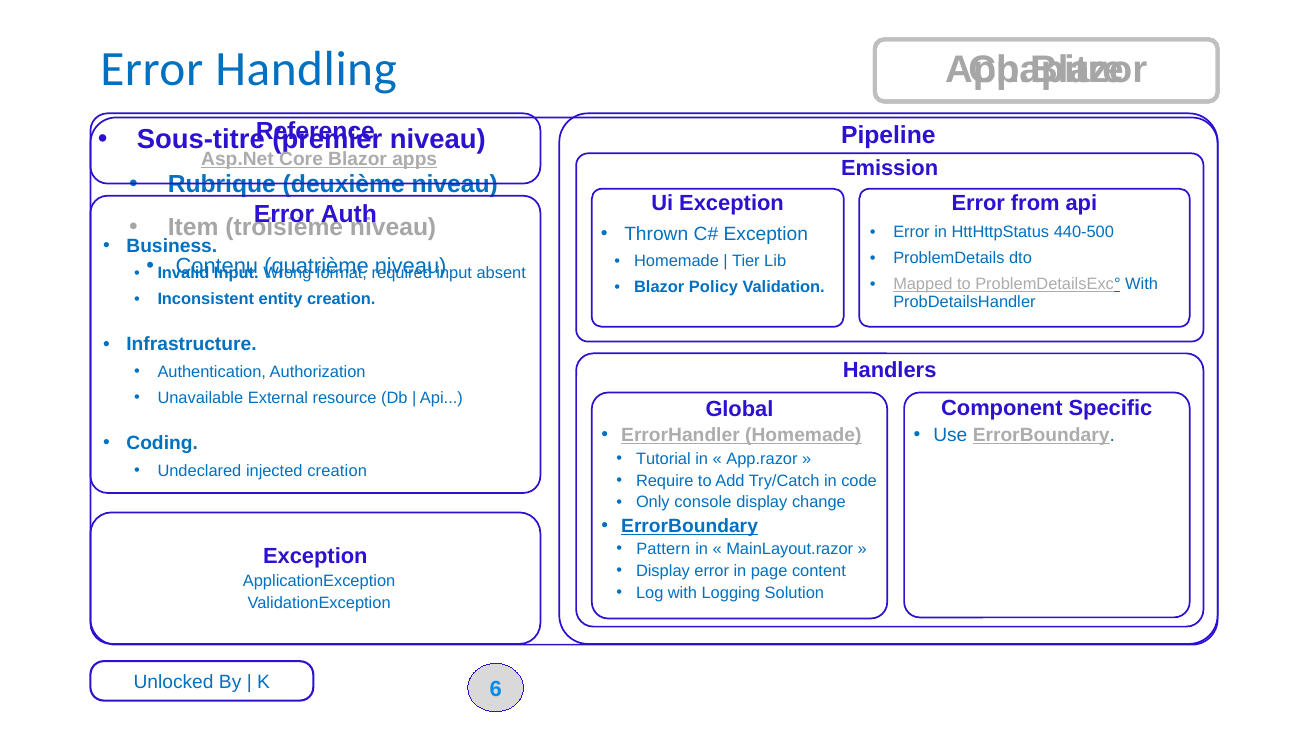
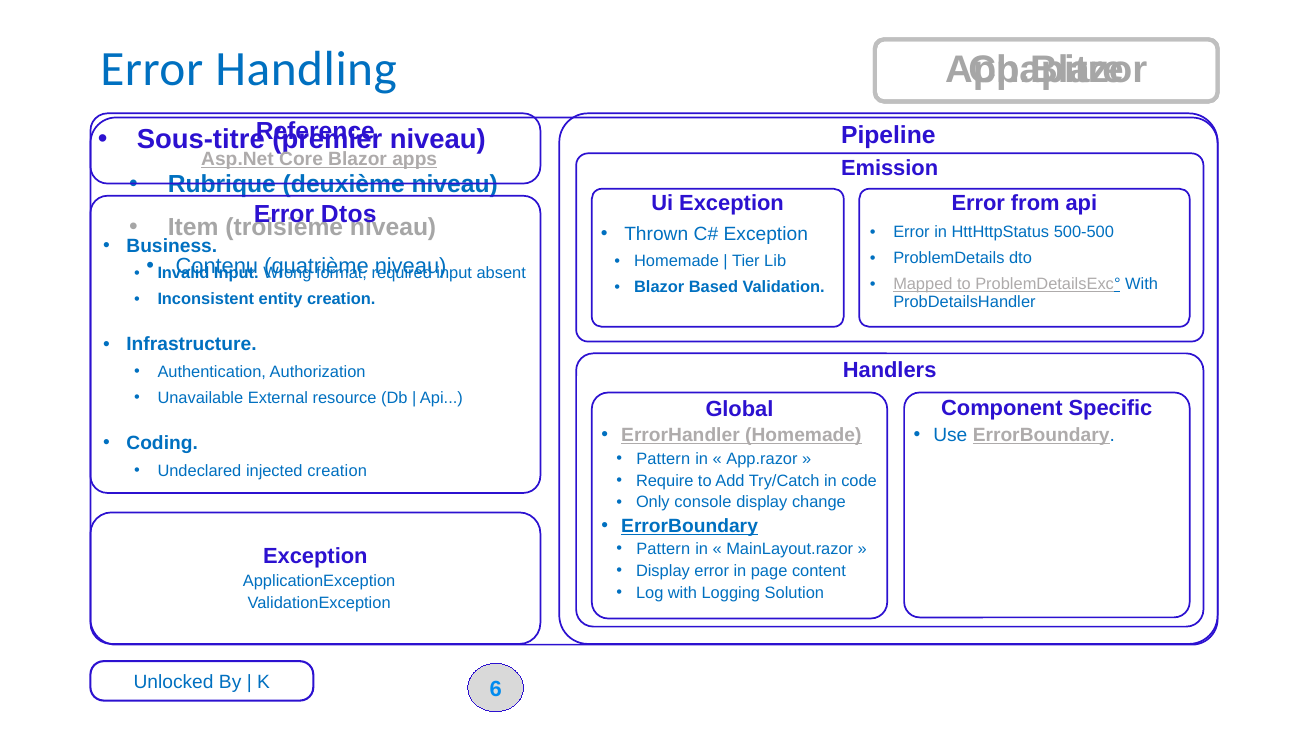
Auth: Auth -> Dtos
440-500: 440-500 -> 500-500
Policy: Policy -> Based
Tutorial at (663, 459): Tutorial -> Pattern
